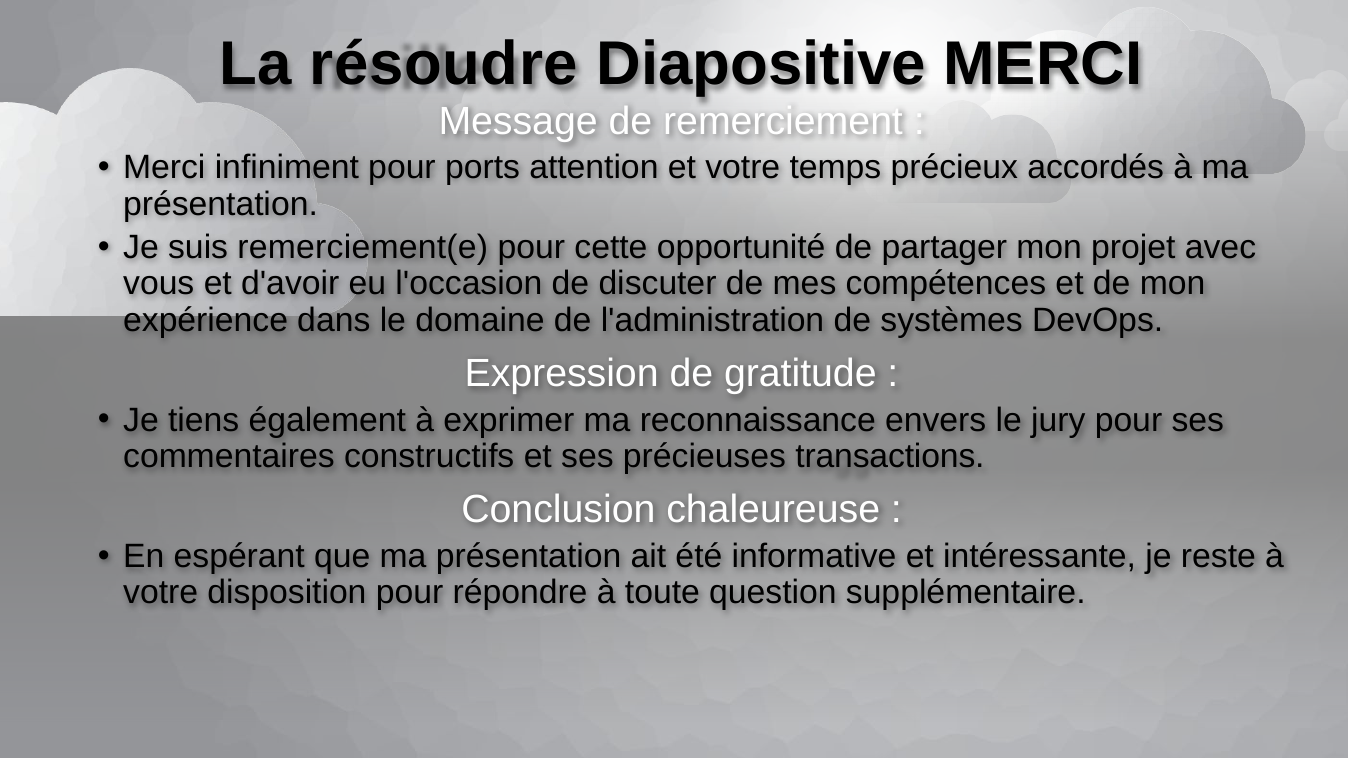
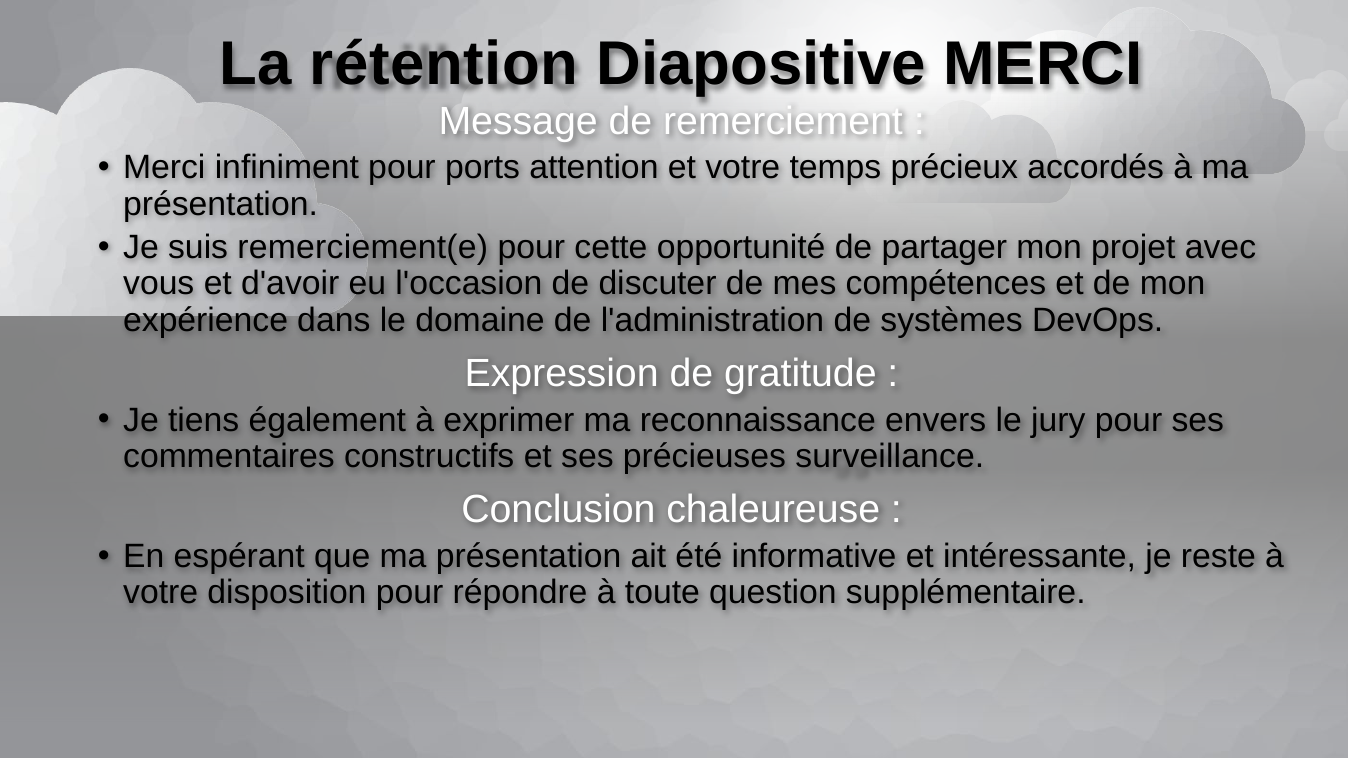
résoudre: résoudre -> rétention
transactions: transactions -> surveillance
